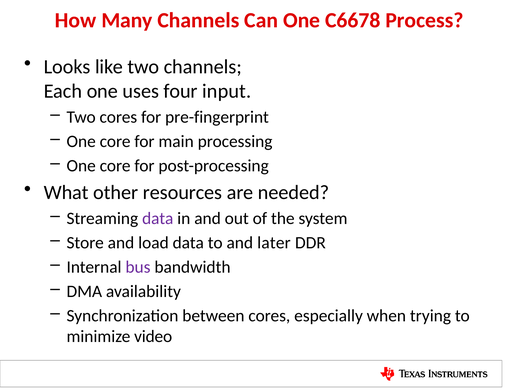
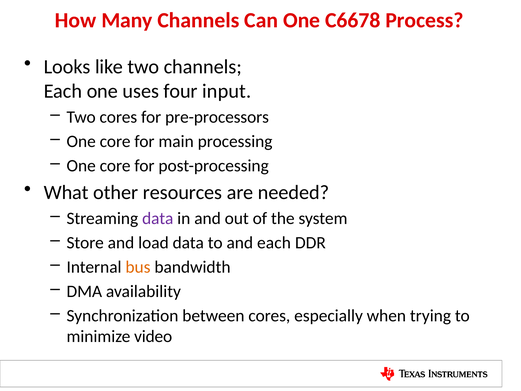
pre-fingerprint: pre-fingerprint -> pre-processors
and later: later -> each
bus colour: purple -> orange
